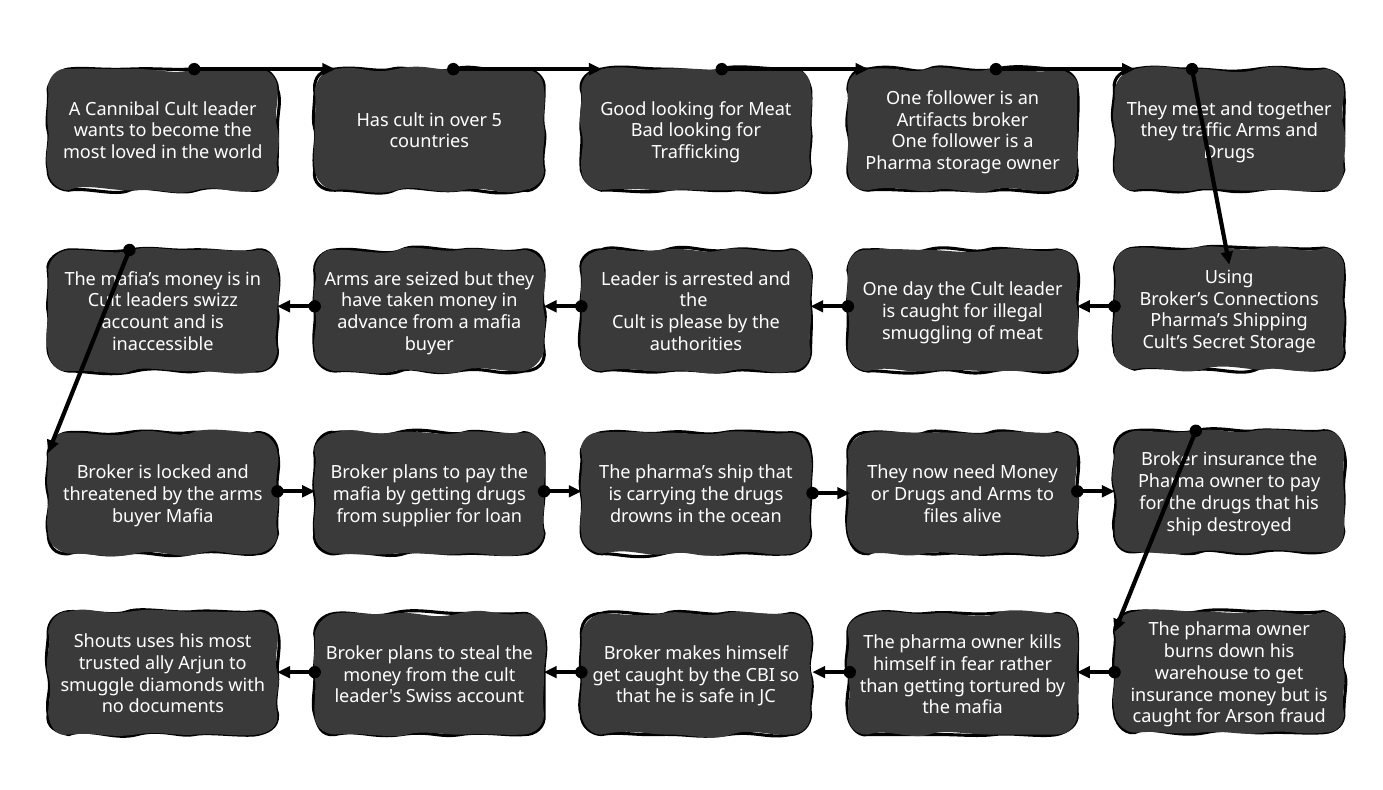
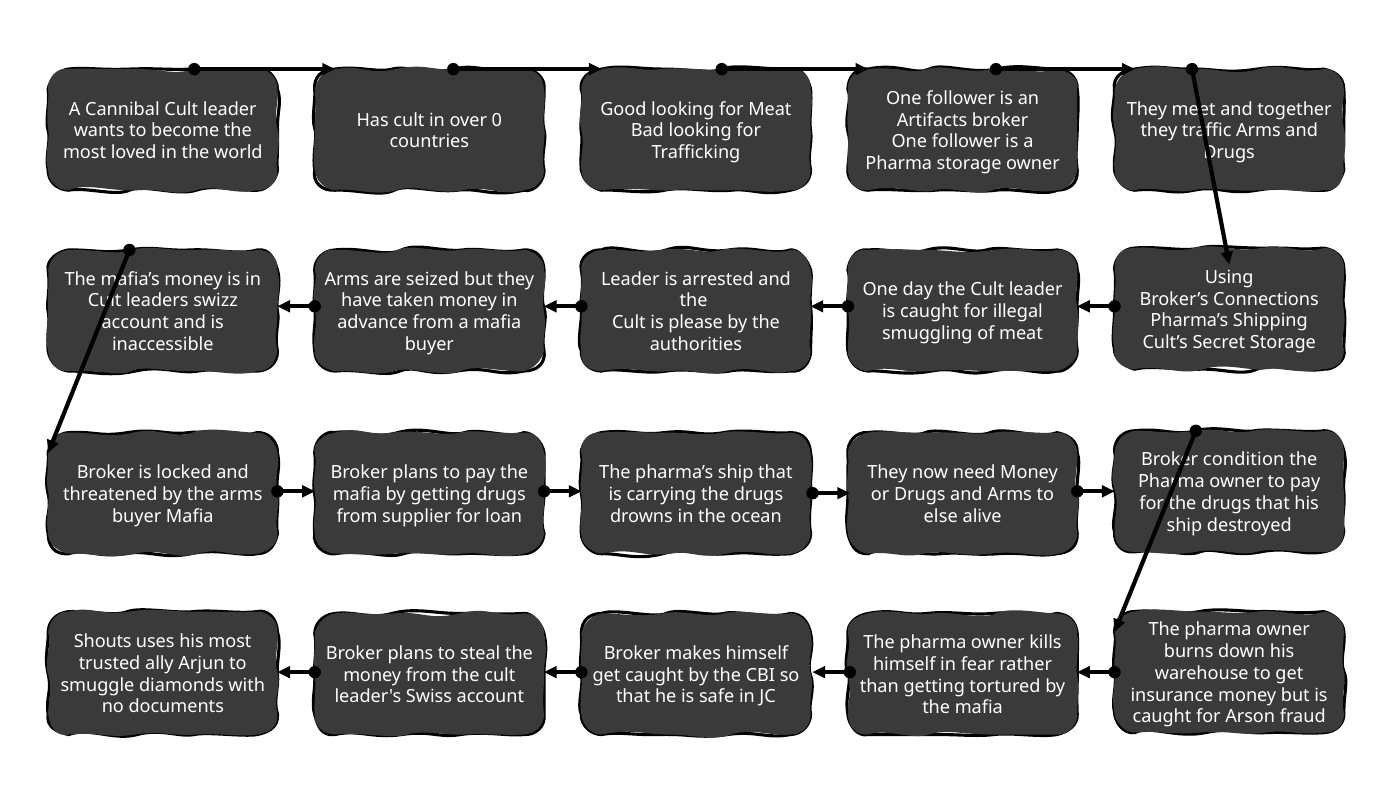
5: 5 -> 0
insurance at (1244, 460): insurance -> condition
files: files -> else
